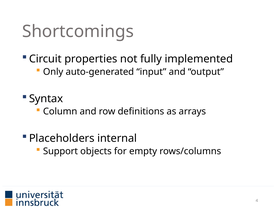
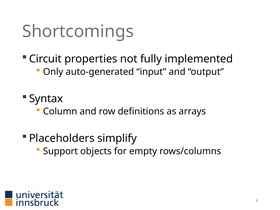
internal: internal -> simplify
